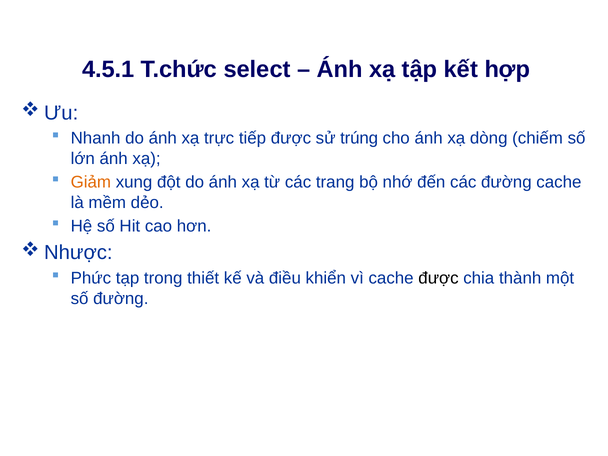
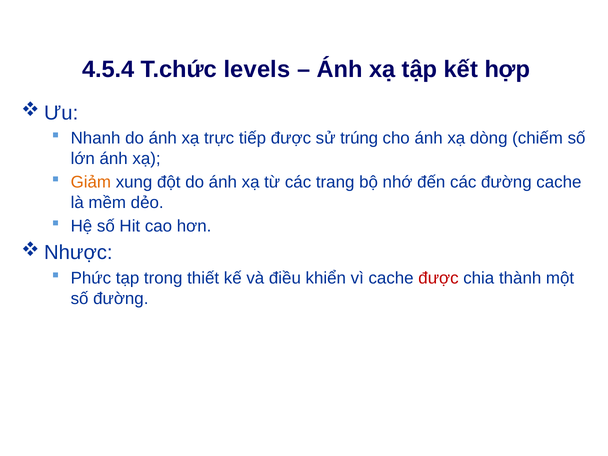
4.5.1: 4.5.1 -> 4.5.4
select: select -> levels
được at (438, 278) colour: black -> red
